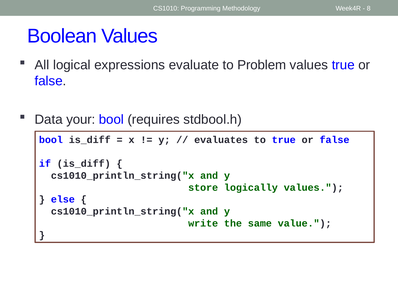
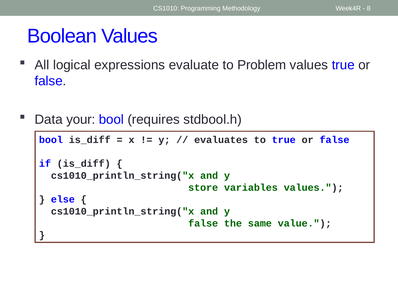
logically: logically -> variables
write at (203, 224): write -> false
